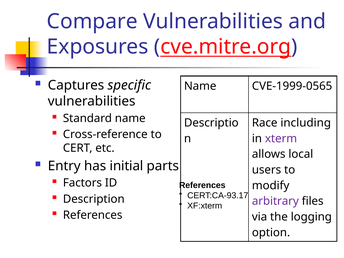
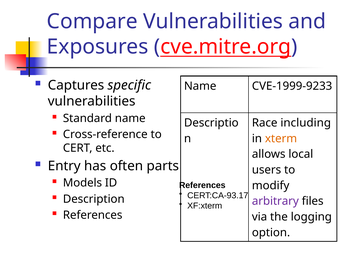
CVE-1999-0565: CVE-1999-0565 -> CVE-1999-9233
xterm colour: purple -> orange
initial: initial -> often
Factors: Factors -> Models
